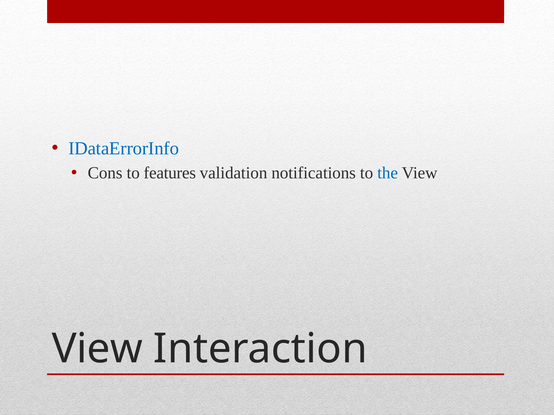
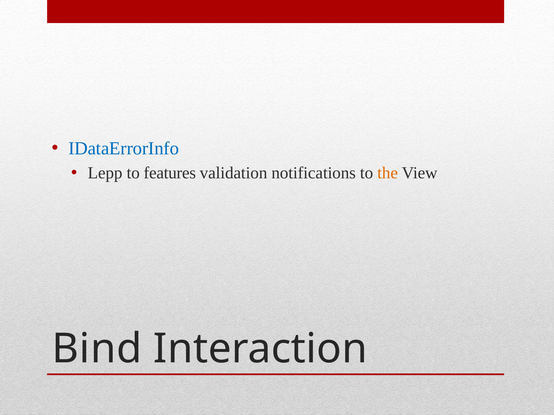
Cons: Cons -> Lepp
the colour: blue -> orange
View at (97, 349): View -> Bind
